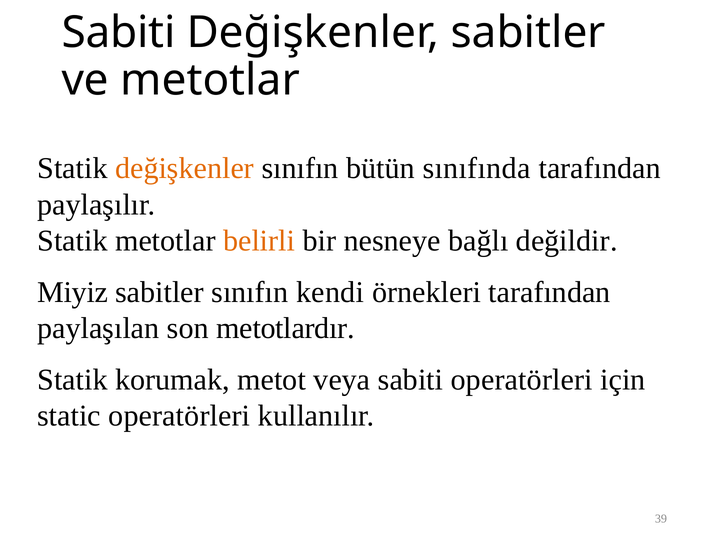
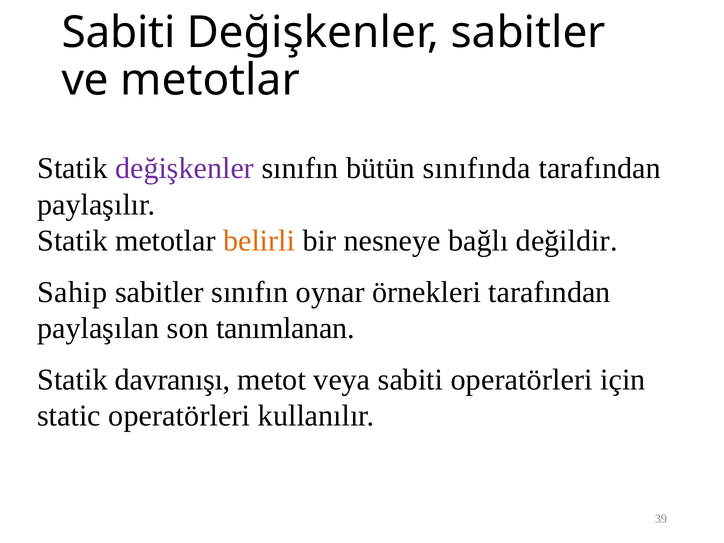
değişkenler at (185, 169) colour: orange -> purple
Miyiz: Miyiz -> Sahip
kendi: kendi -> oynar
metotlardır: metotlardır -> tanımlanan
korumak: korumak -> davranışı
